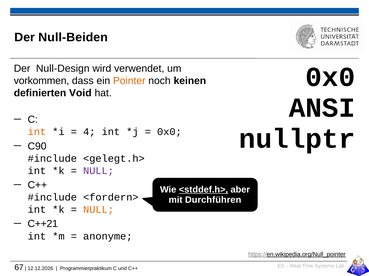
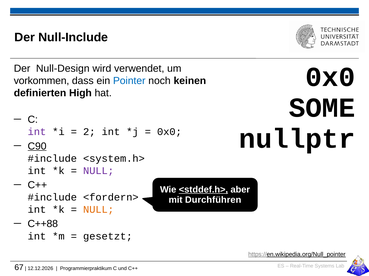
Null-Beiden: Null-Beiden -> Null-Include
Pointer colour: orange -> blue
Void: Void -> High
ANSI: ANSI -> SOME
int at (37, 132) colour: orange -> purple
4: 4 -> 2
C90 underline: none -> present
<gelegt.h>: <gelegt.h> -> <system.h>
C++21: C++21 -> C++88
anonyme: anonyme -> gesetzt
